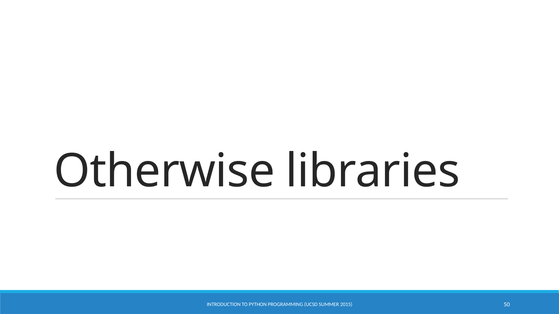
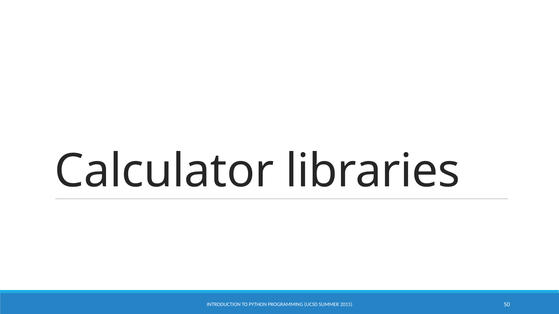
Otherwise: Otherwise -> Calculator
